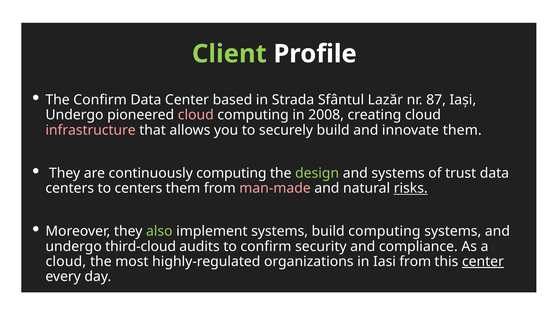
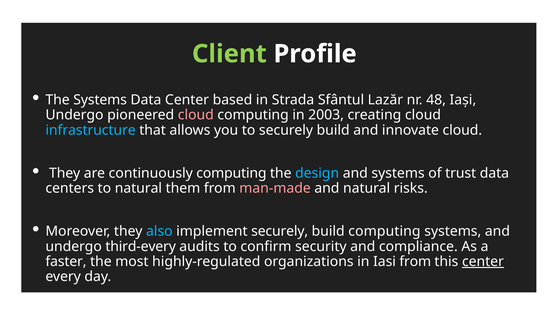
The Confirm: Confirm -> Systems
87: 87 -> 48
2008: 2008 -> 2003
infrastructure colour: pink -> light blue
innovate them: them -> cloud
design colour: light green -> light blue
to centers: centers -> natural
risks underline: present -> none
also colour: light green -> light blue
implement systems: systems -> securely
third-cloud: third-cloud -> third-every
cloud at (66, 262): cloud -> faster
